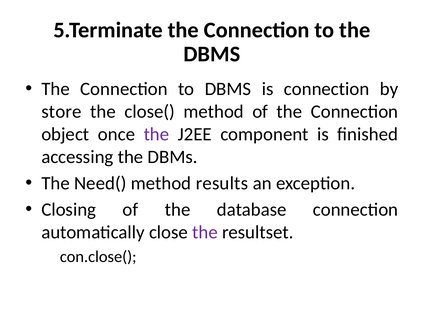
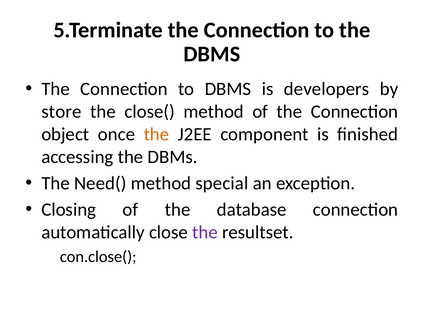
is connection: connection -> developers
the at (156, 134) colour: purple -> orange
results: results -> special
